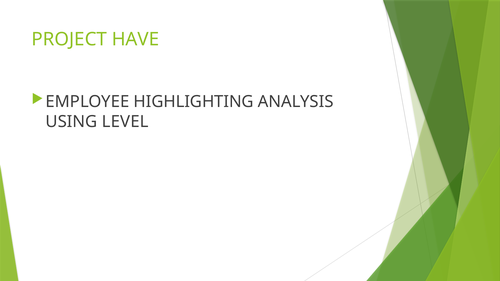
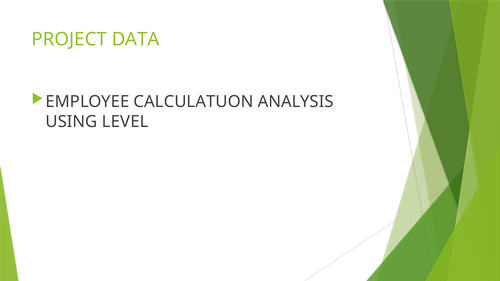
HAVE: HAVE -> DATA
HIGHLIGHTING: HIGHLIGHTING -> CALCULATUON
